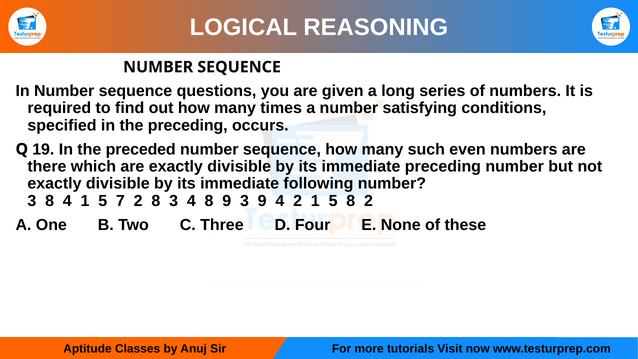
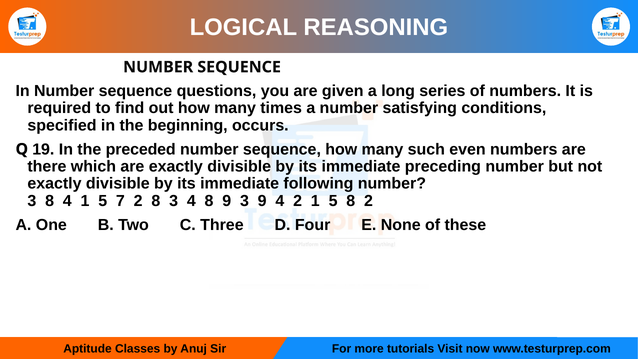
the preceding: preceding -> beginning
